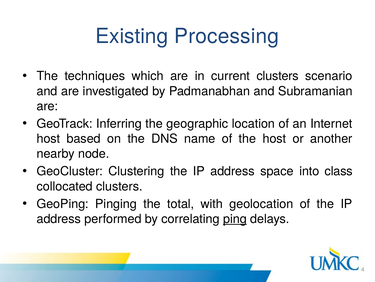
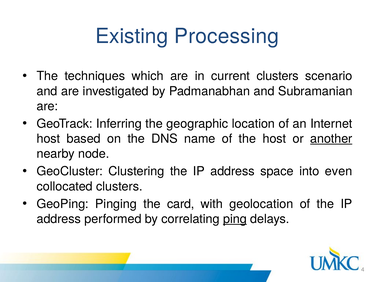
another underline: none -> present
class: class -> even
total: total -> card
